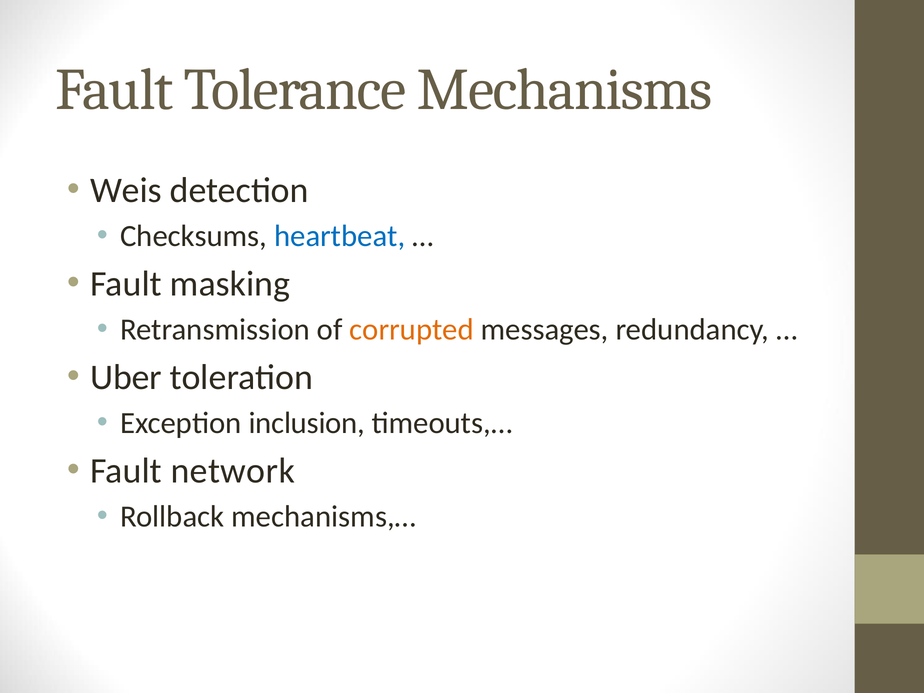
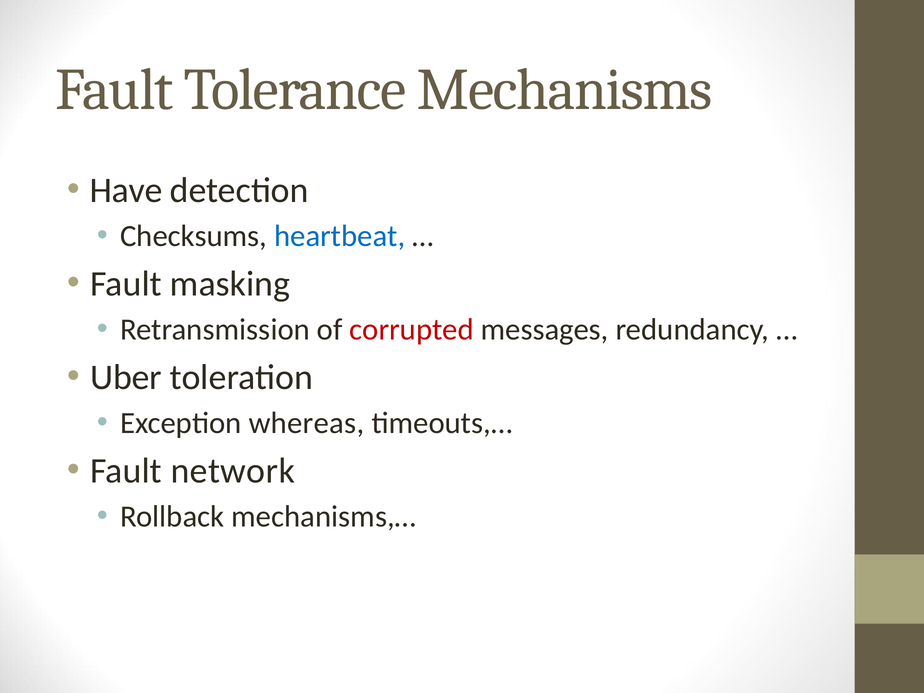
Weis: Weis -> Have
corrupted colour: orange -> red
inclusion: inclusion -> whereas
